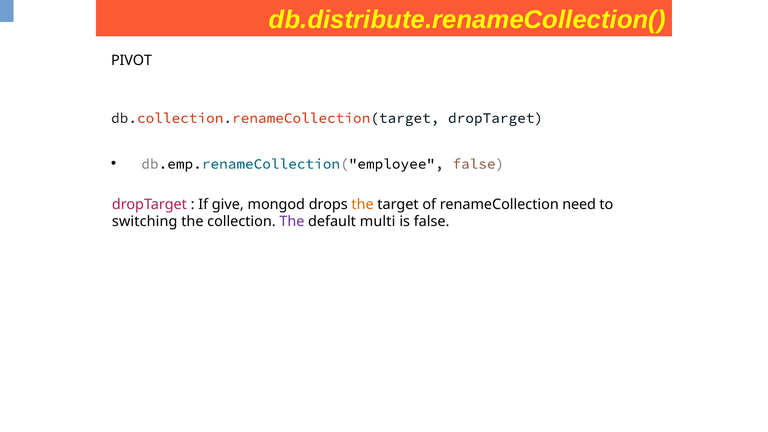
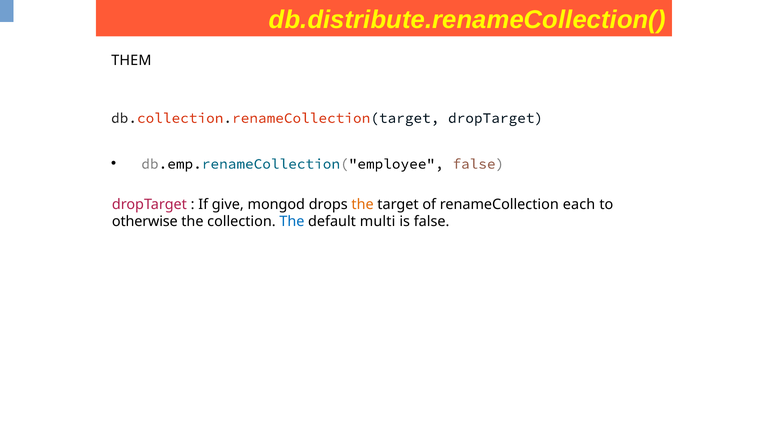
PIVOT: PIVOT -> THEM
need: need -> each
switching: switching -> otherwise
The at (292, 222) colour: purple -> blue
